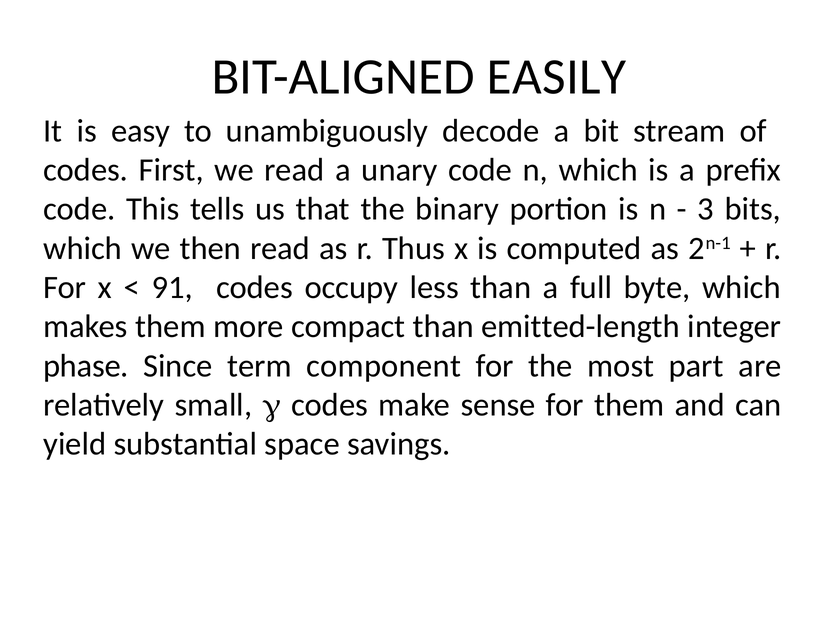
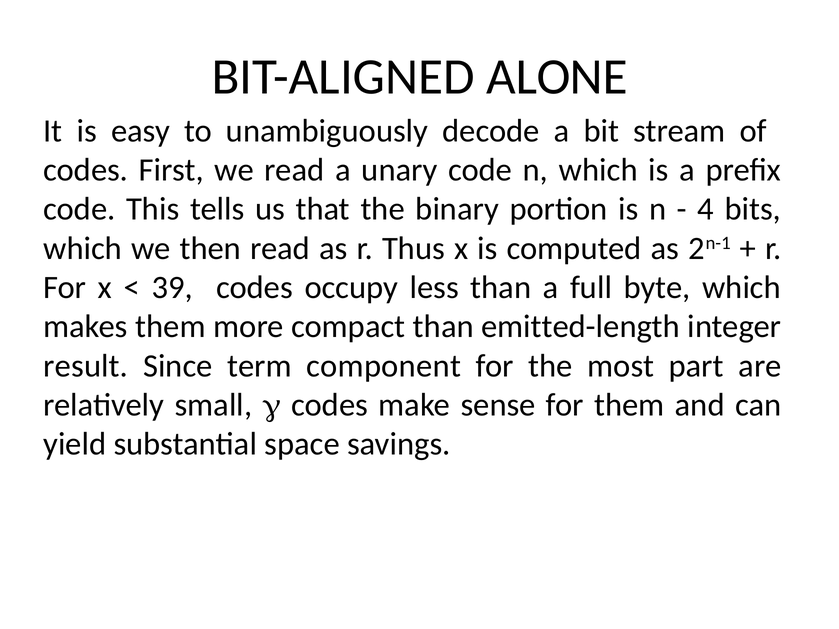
EASILY: EASILY -> ALONE
3: 3 -> 4
91: 91 -> 39
phase: phase -> result
